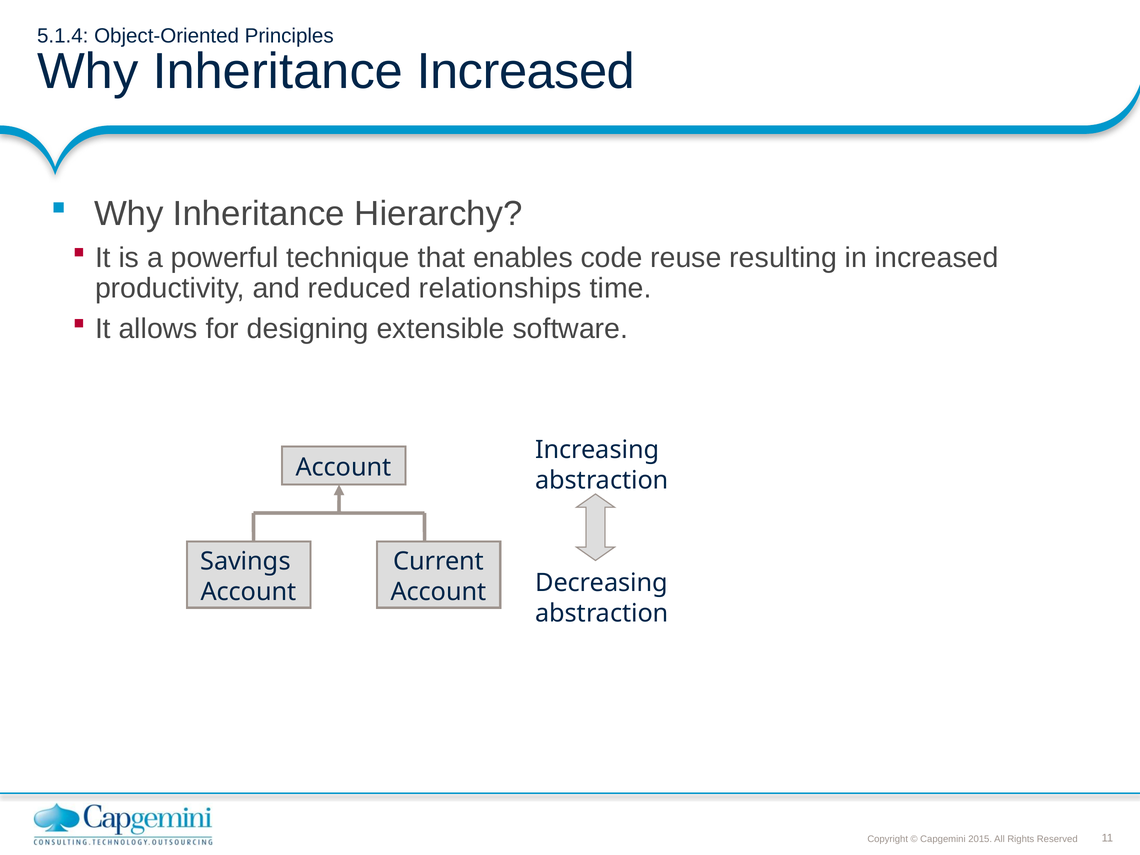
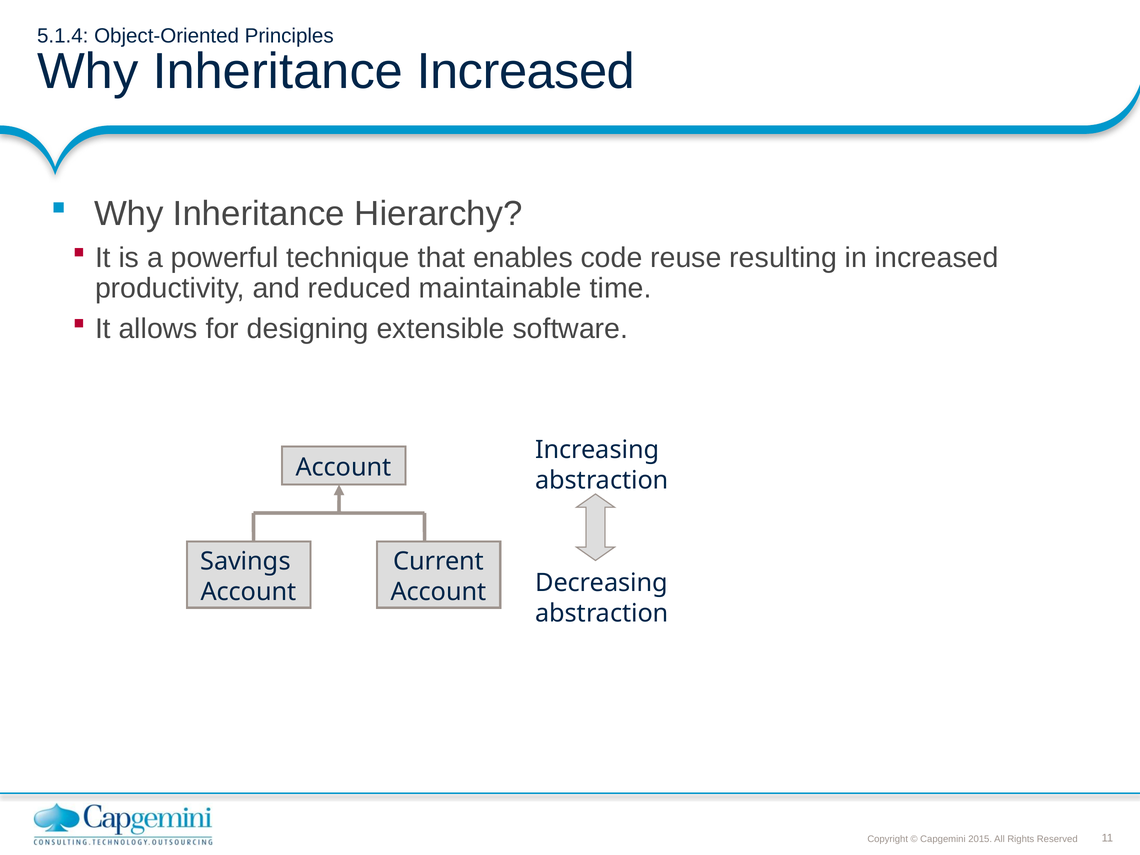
relationships: relationships -> maintainable
